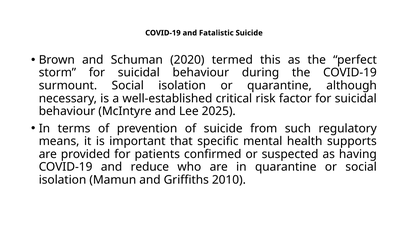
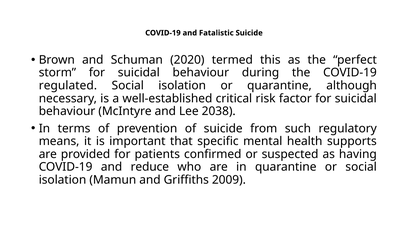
surmount: surmount -> regulated
2025: 2025 -> 2038
2010: 2010 -> 2009
